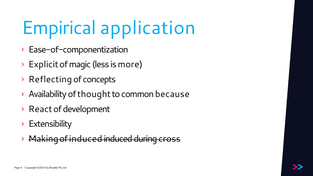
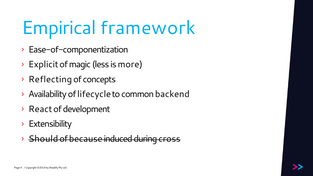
application: application -> framework
thought: thought -> lifecycle
because: because -> backend
Making: Making -> Should
of induced: induced -> because
